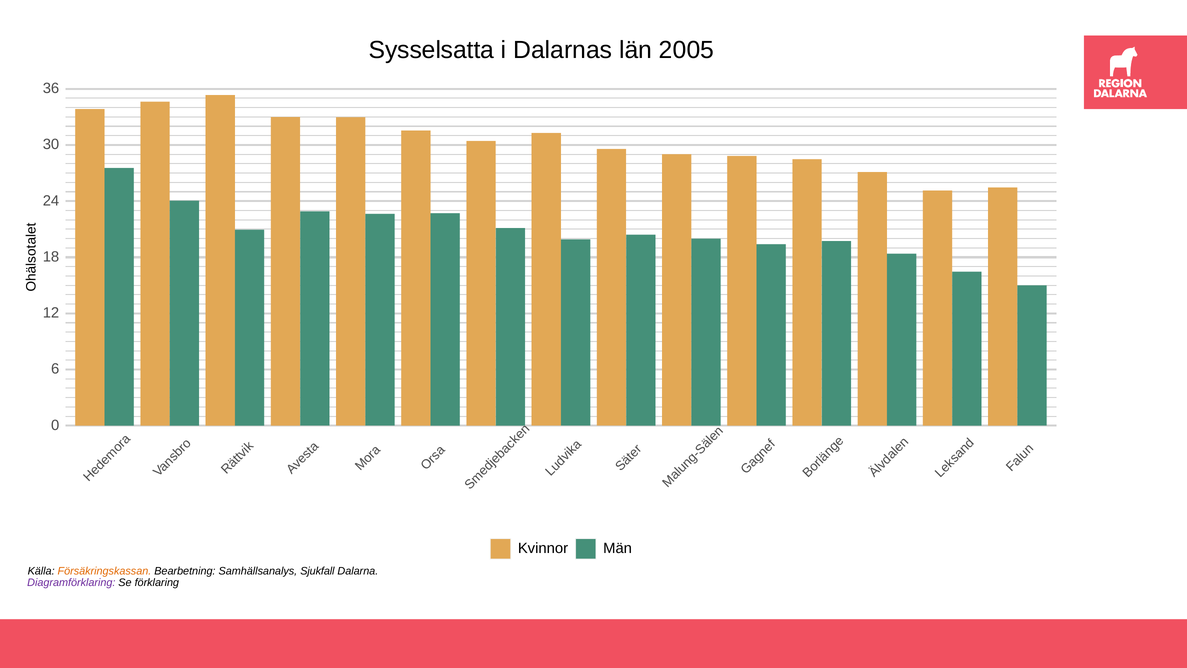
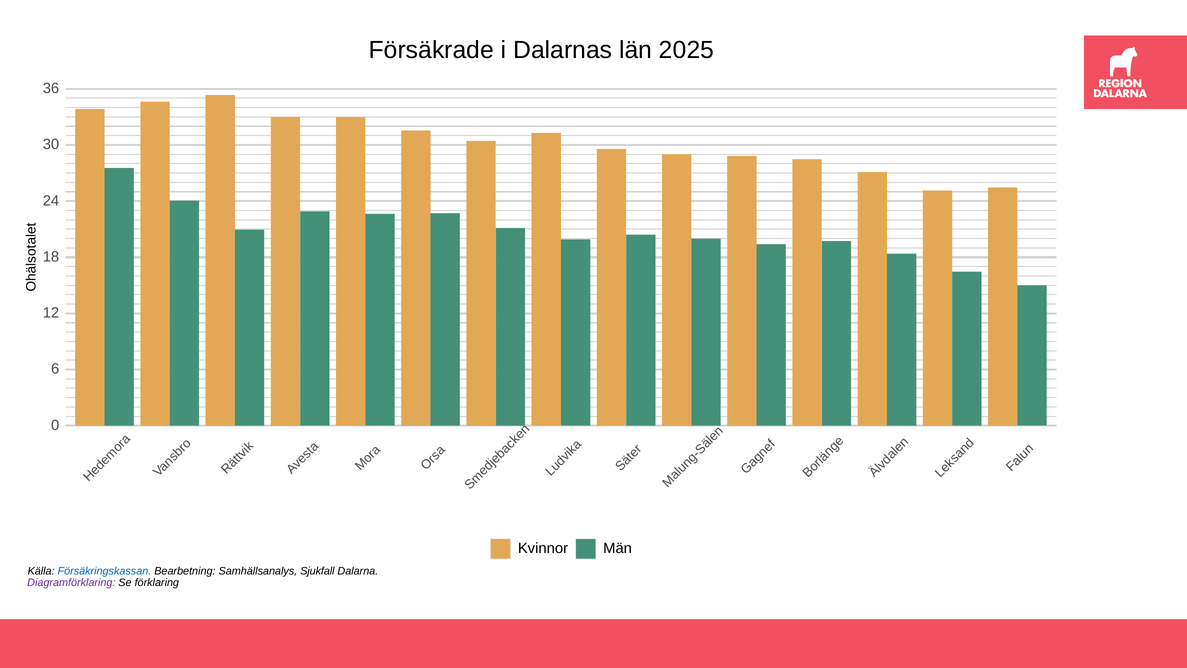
Sysselsatta: Sysselsatta -> Försäkrade
2005: 2005 -> 2025
Försäkringskassan colour: orange -> blue
